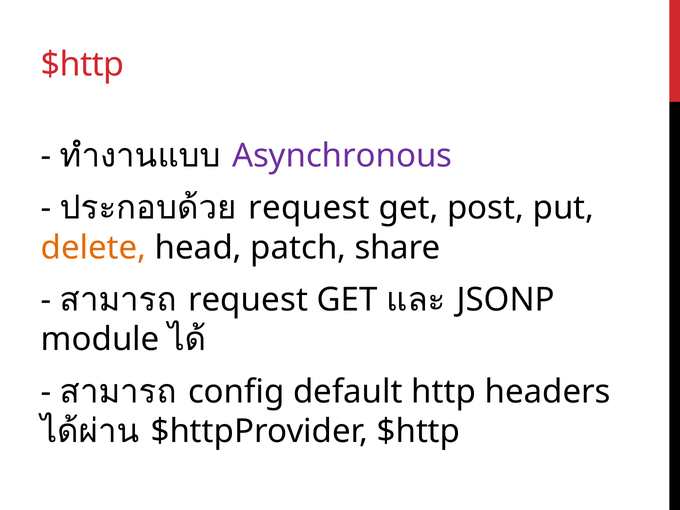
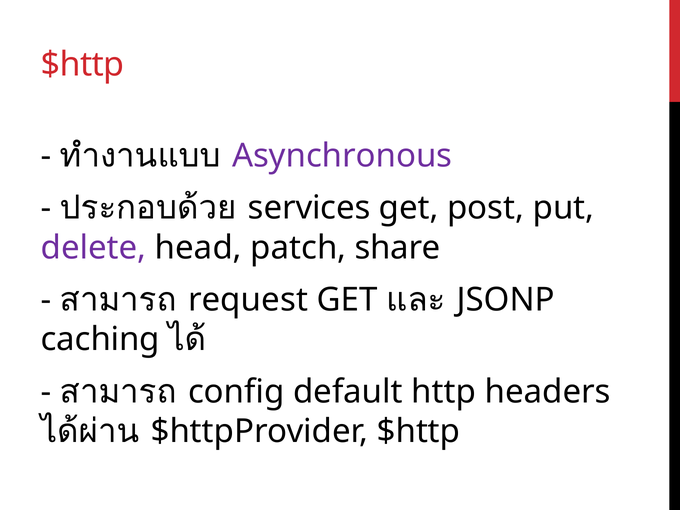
request at (309, 208): request -> services
delete colour: orange -> purple
module: module -> caching
